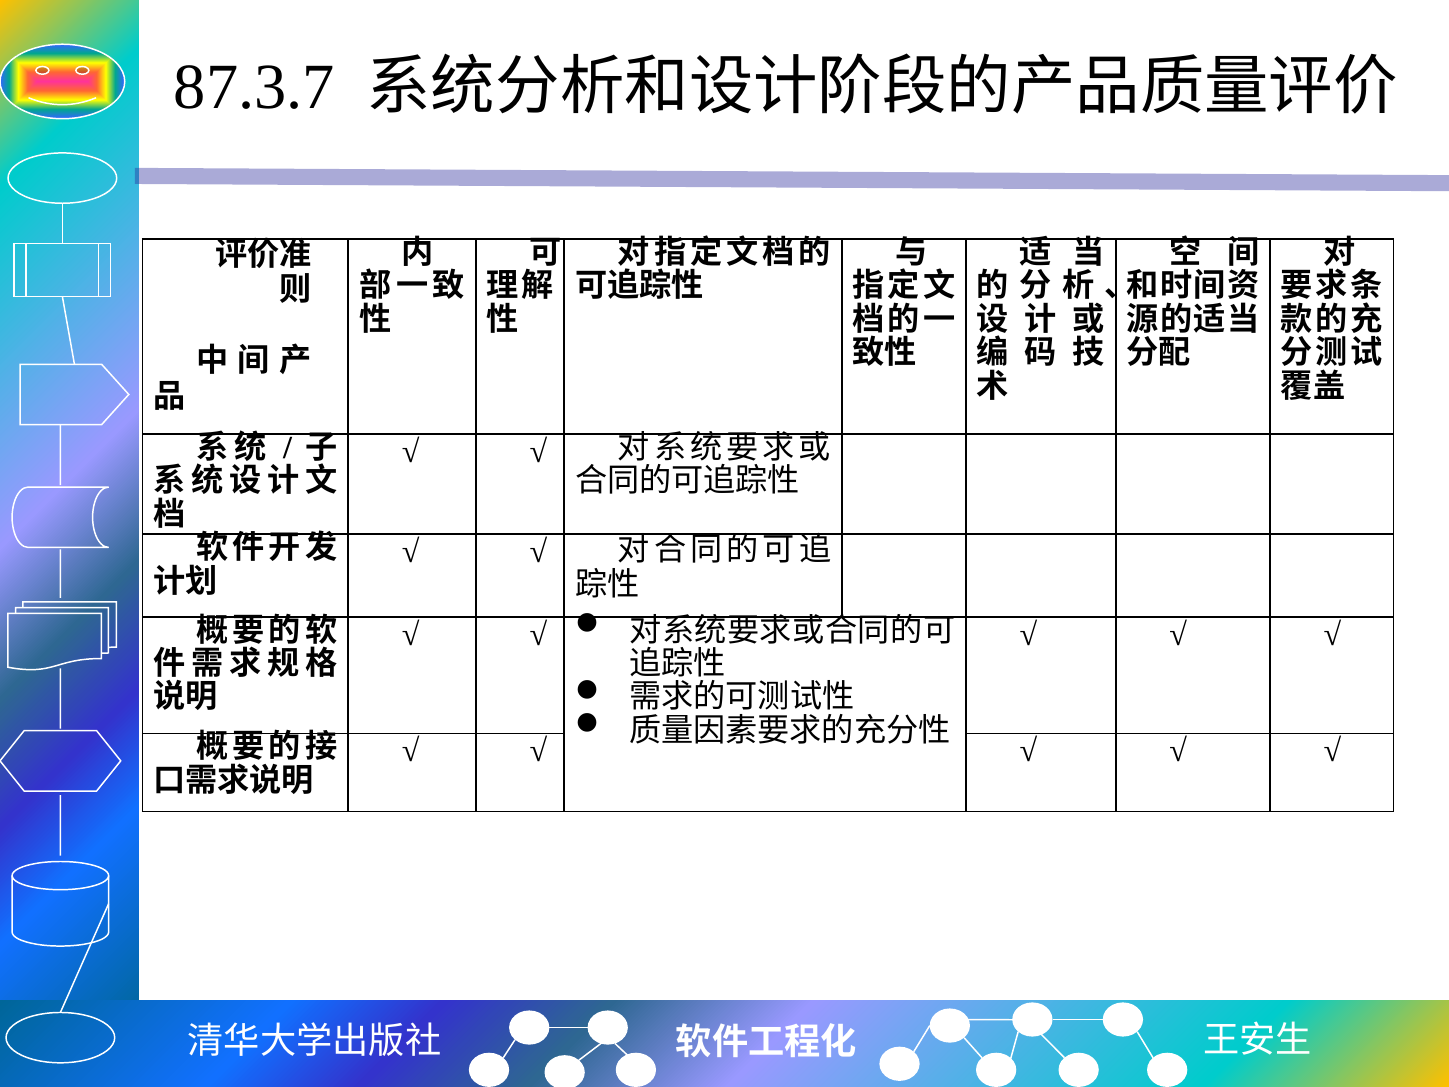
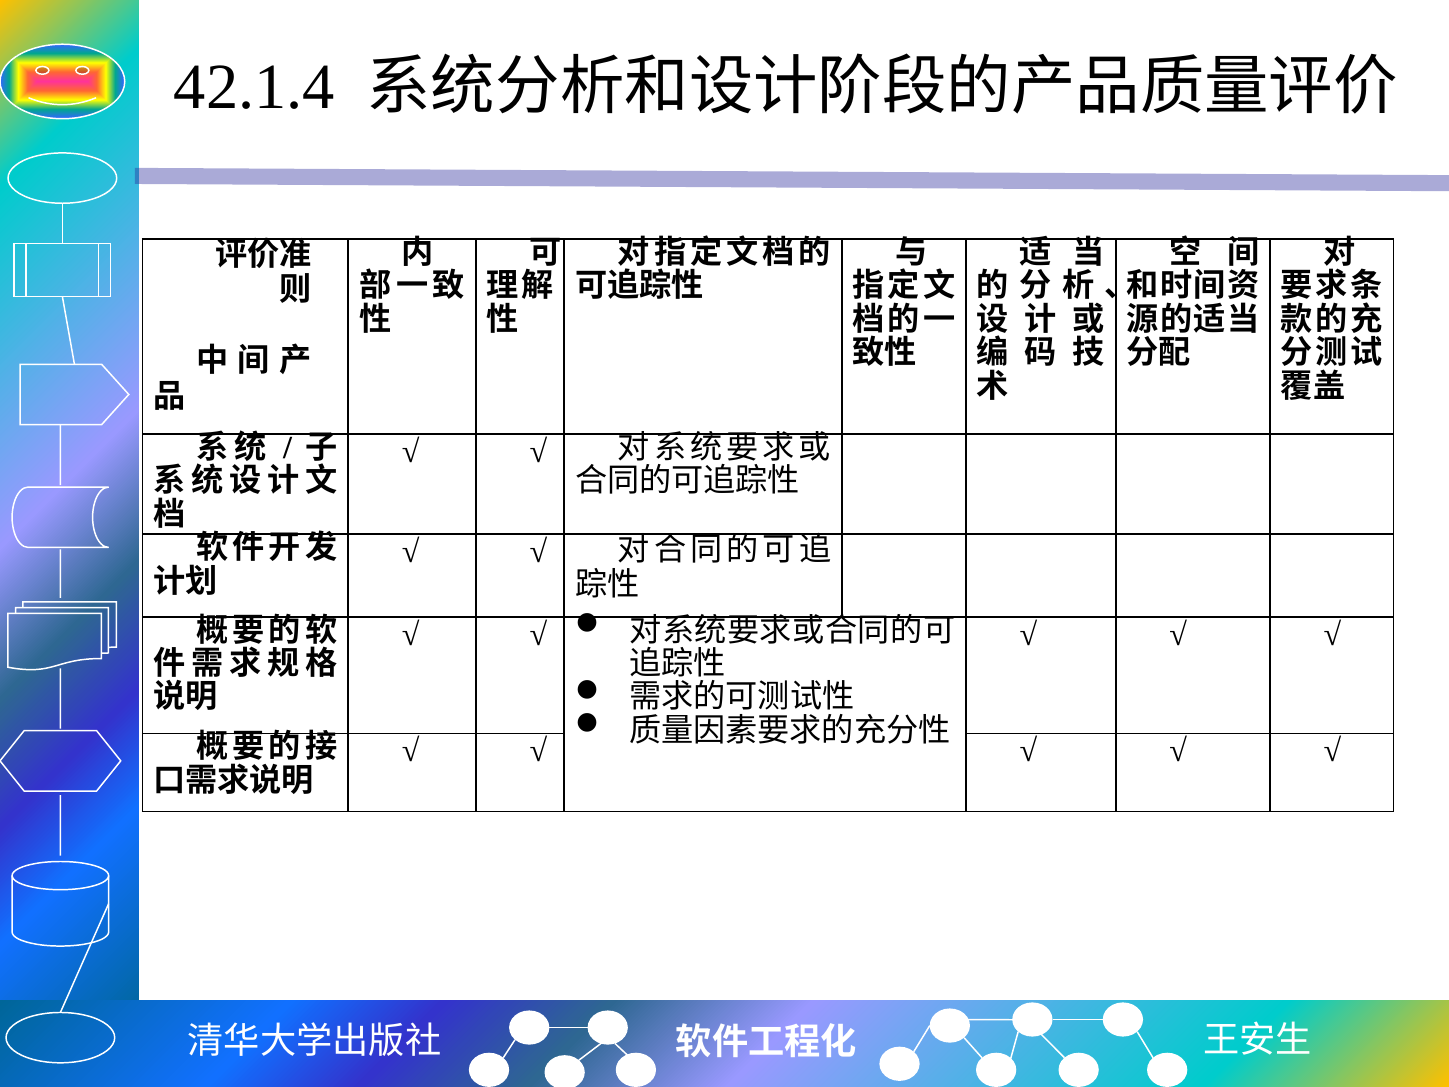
87.3.7: 87.3.7 -> 42.1.4
